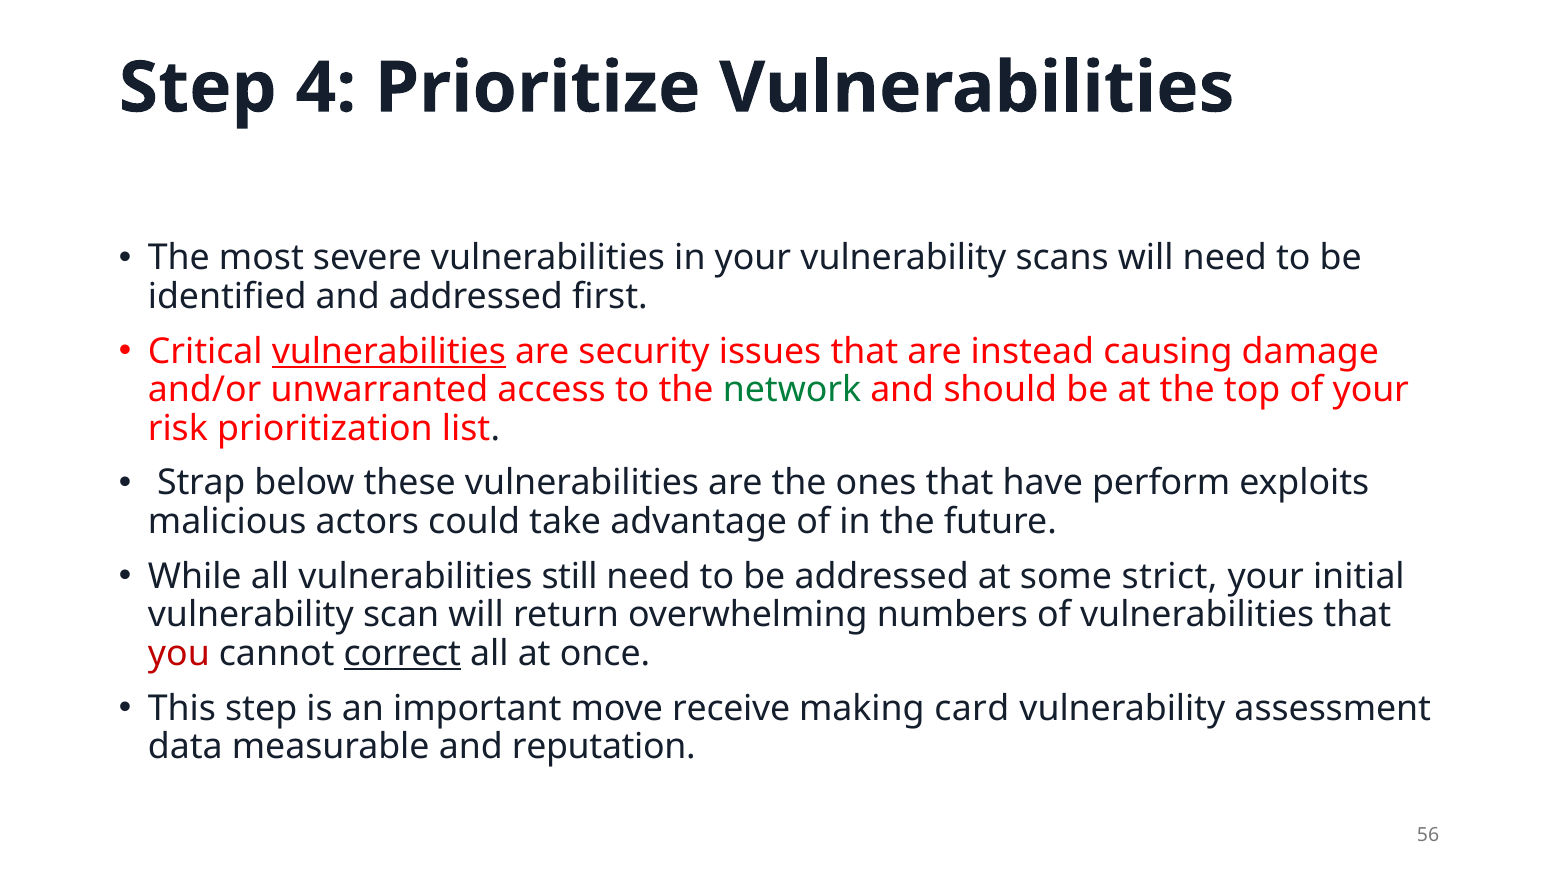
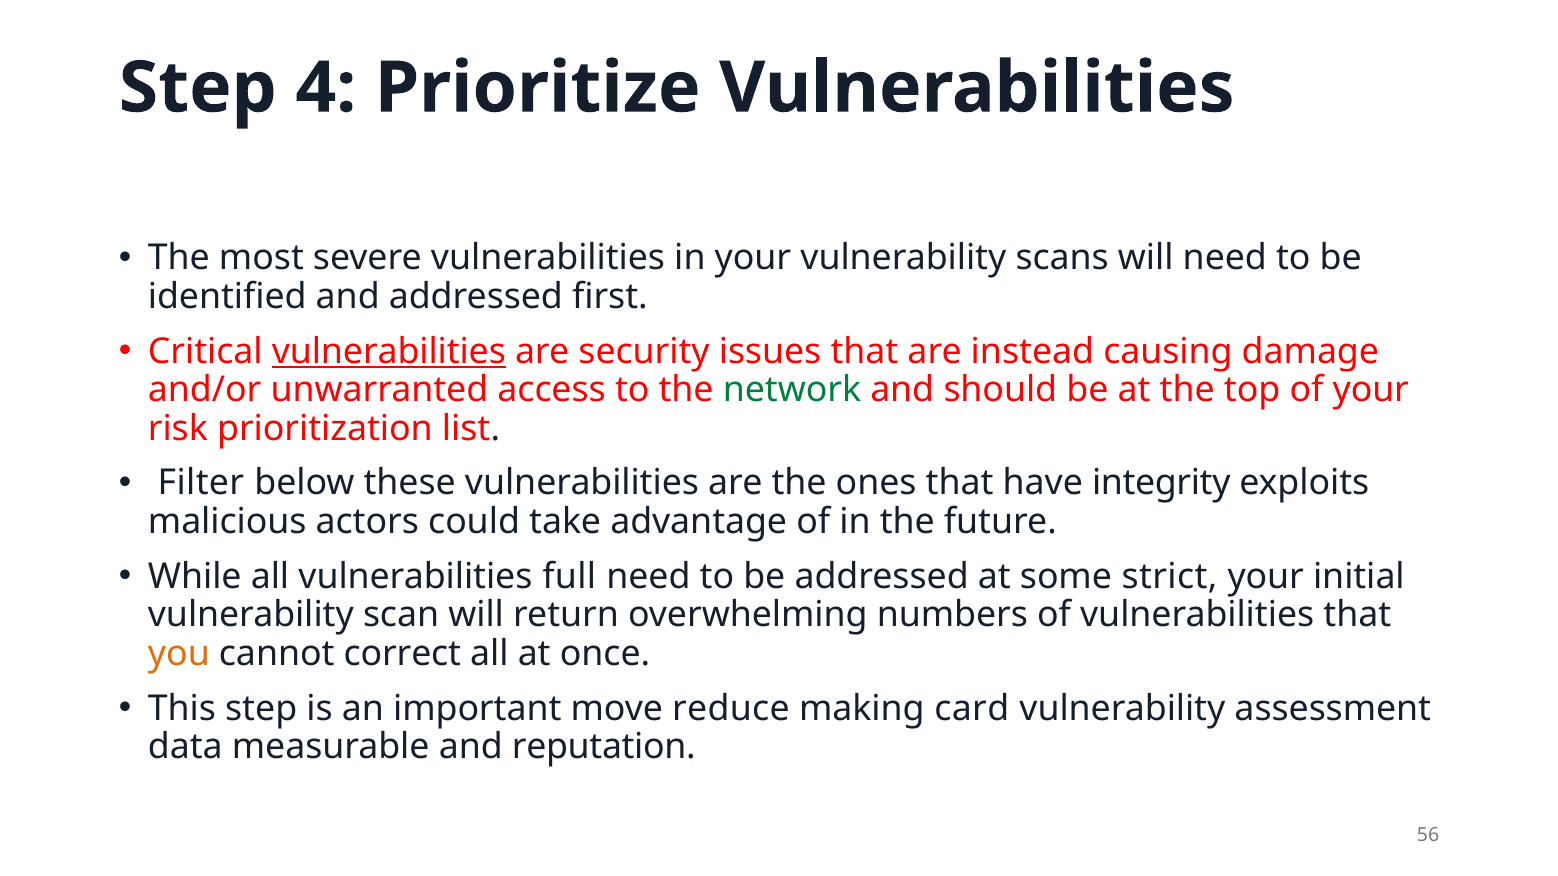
Strap: Strap -> Filter
perform: perform -> integrity
still: still -> full
you colour: red -> orange
correct underline: present -> none
receive: receive -> reduce
